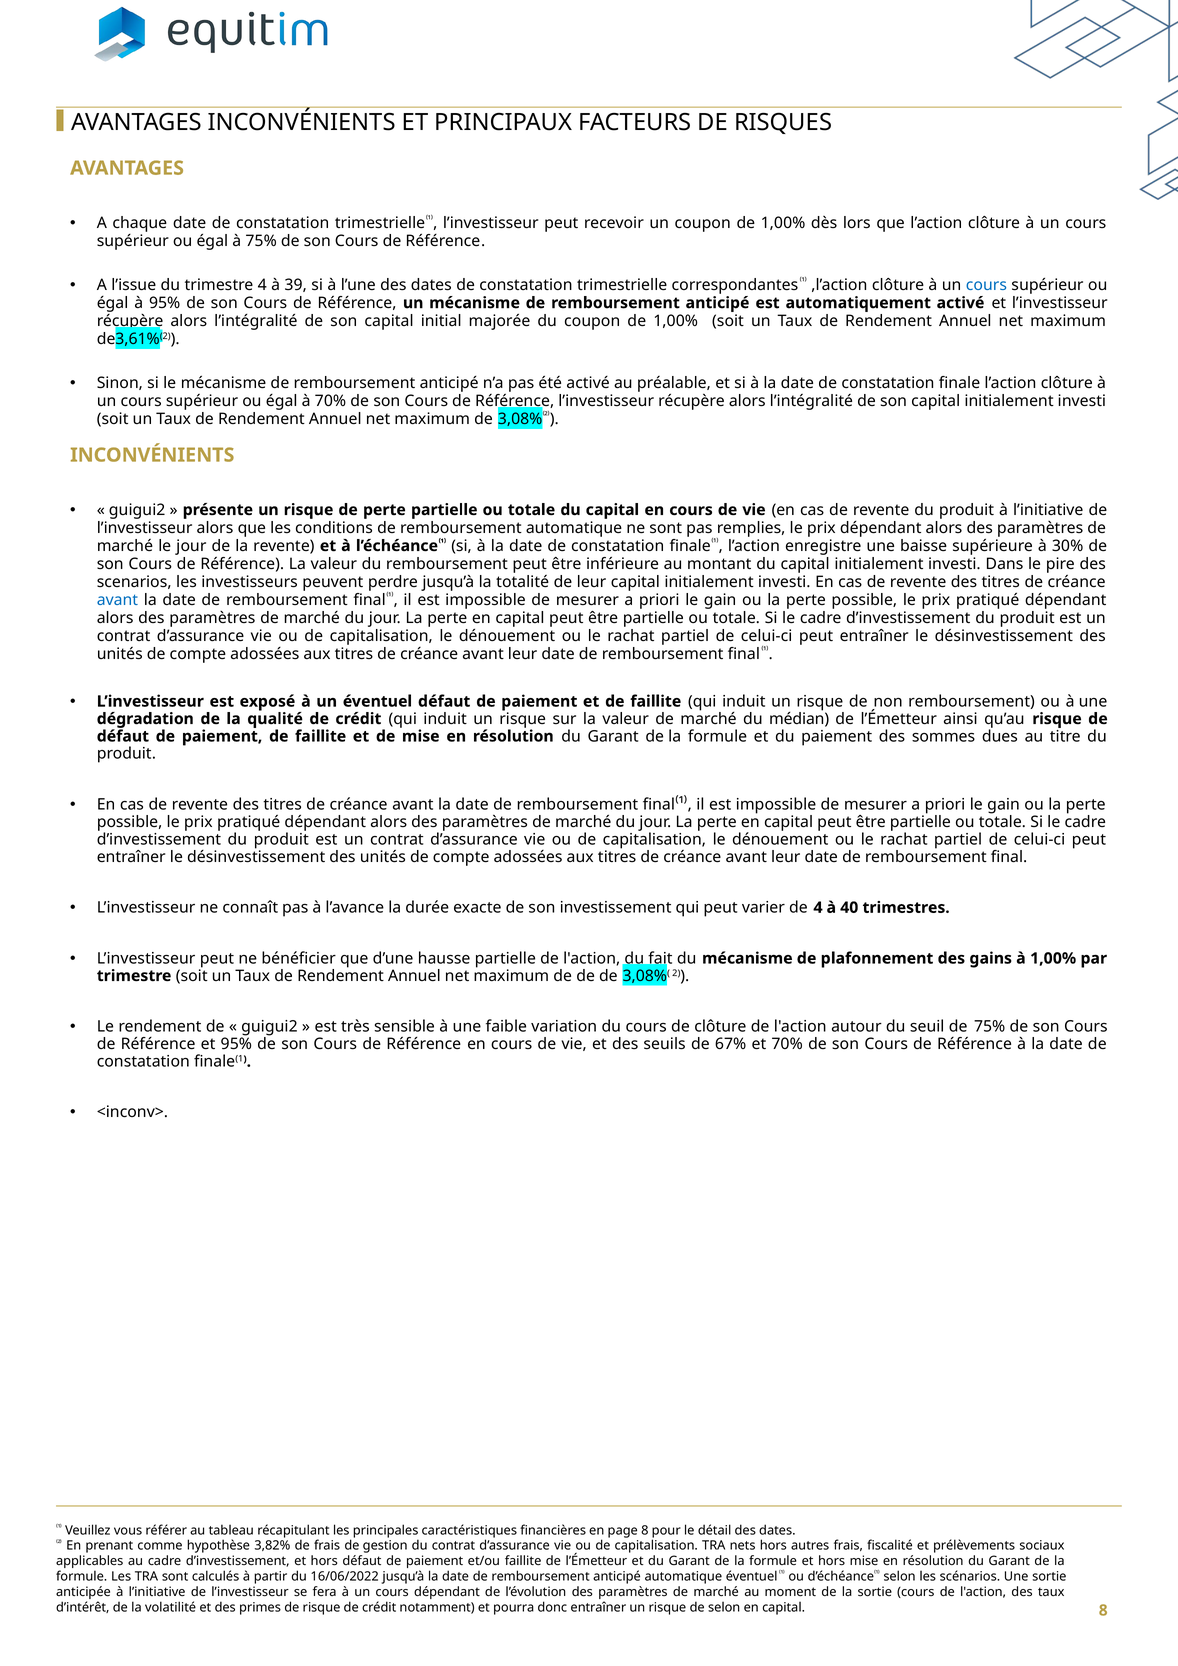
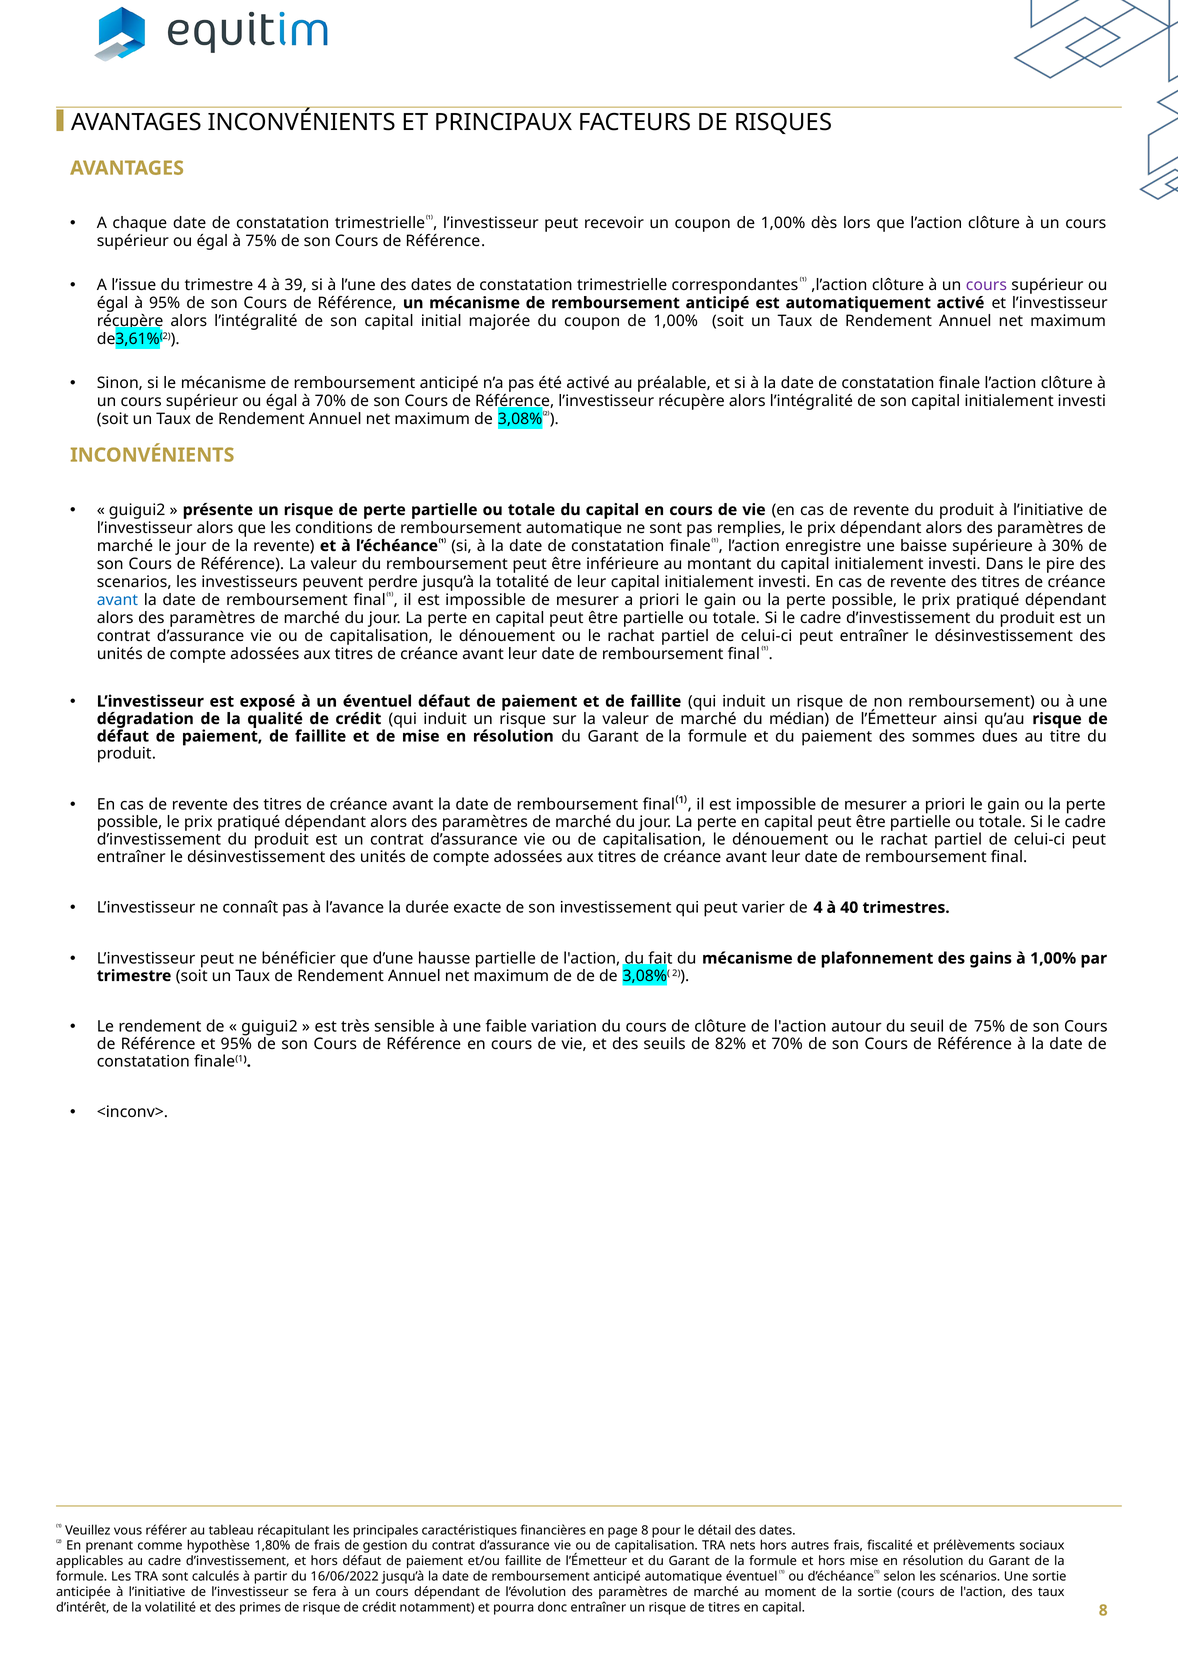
cours at (986, 285) colour: blue -> purple
67%: 67% -> 82%
3,82%: 3,82% -> 1,80%
de selon: selon -> titres
